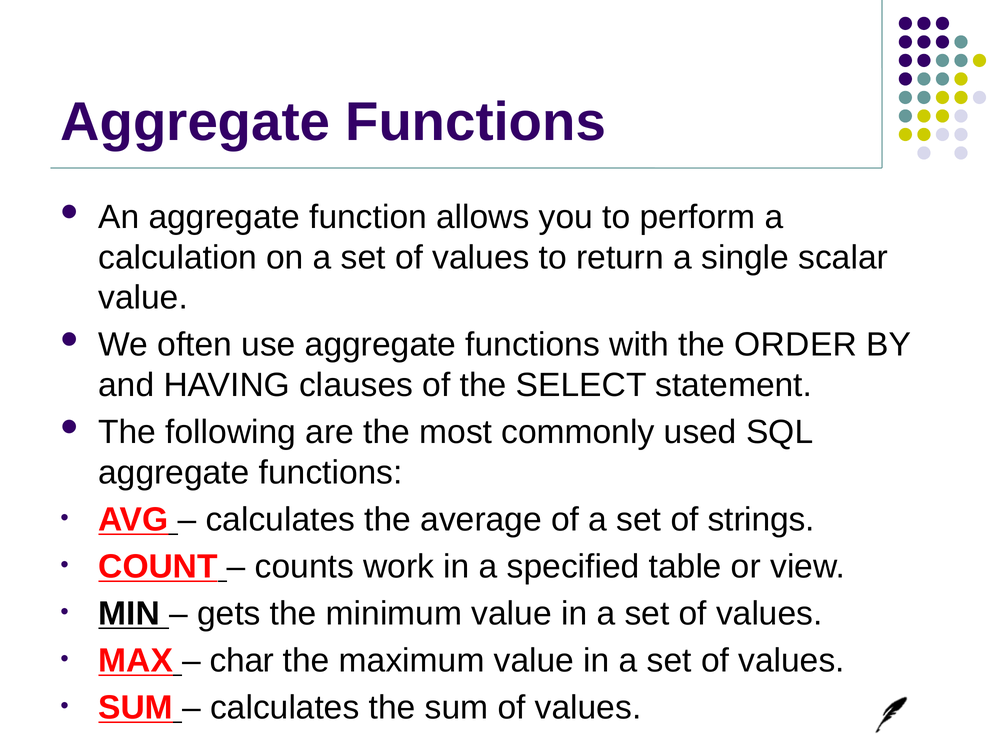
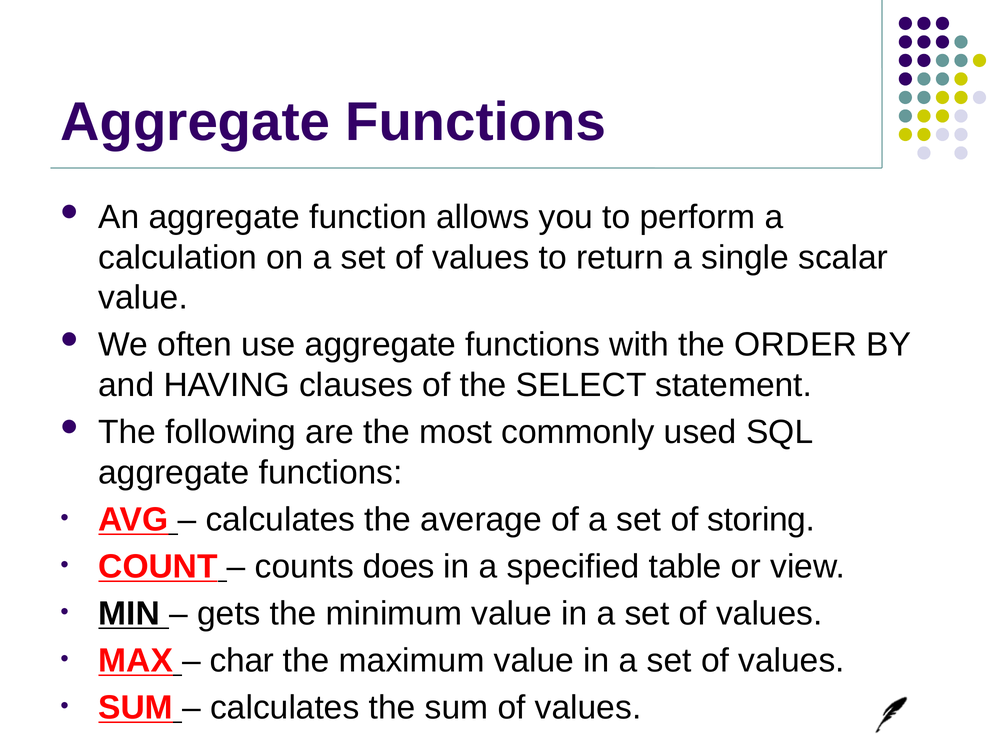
strings: strings -> storing
work: work -> does
